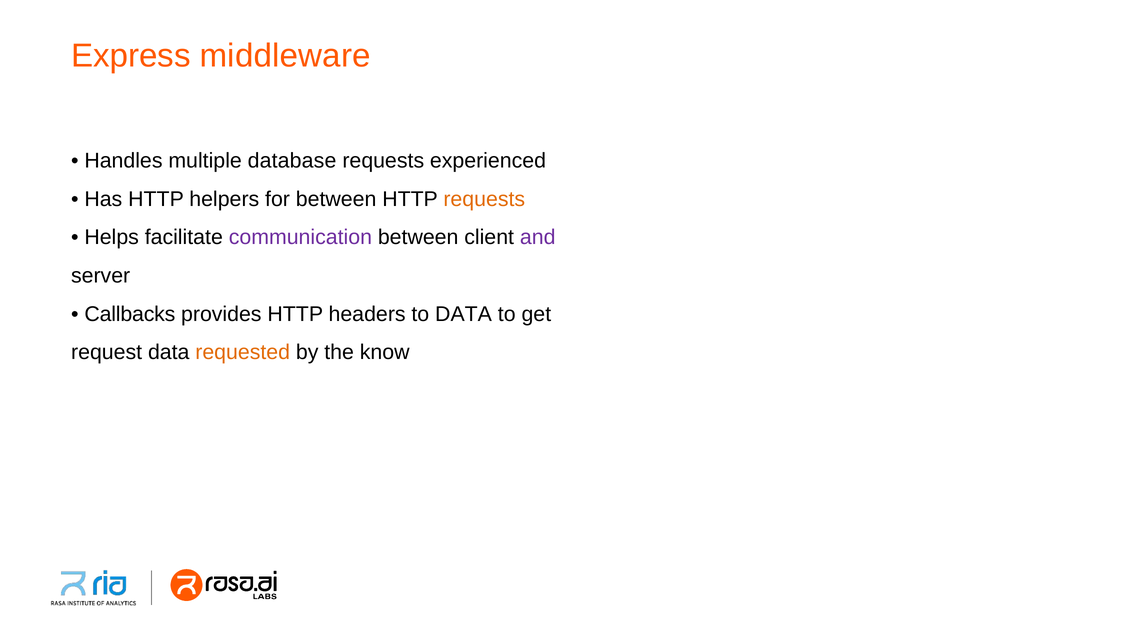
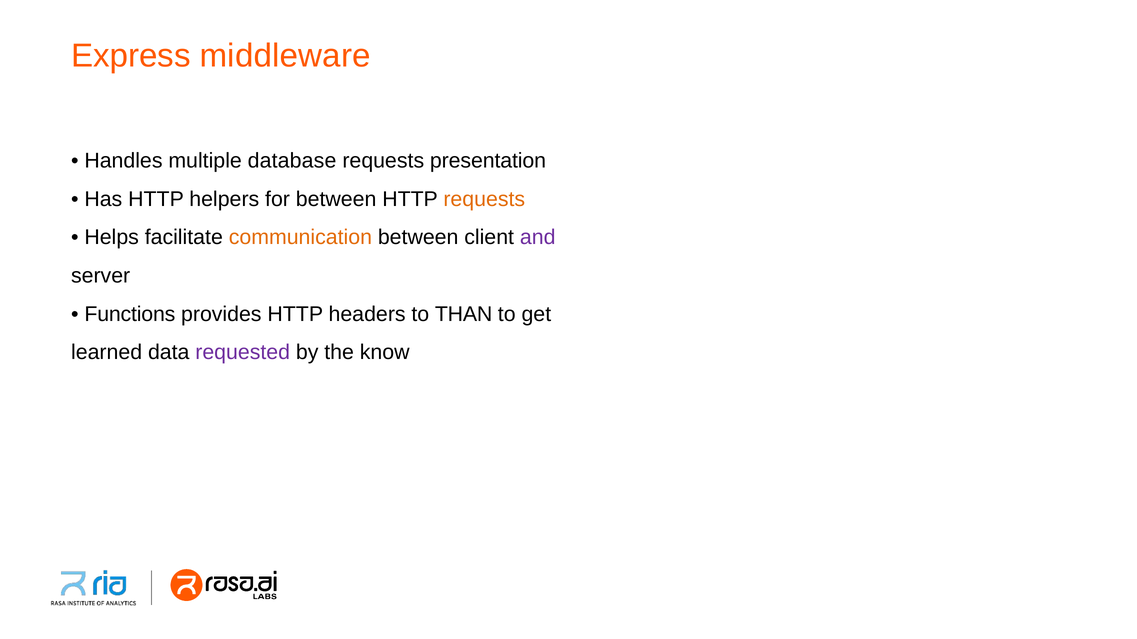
experienced: experienced -> presentation
communication colour: purple -> orange
Callbacks: Callbacks -> Functions
to DATA: DATA -> THAN
request: request -> learned
requested colour: orange -> purple
